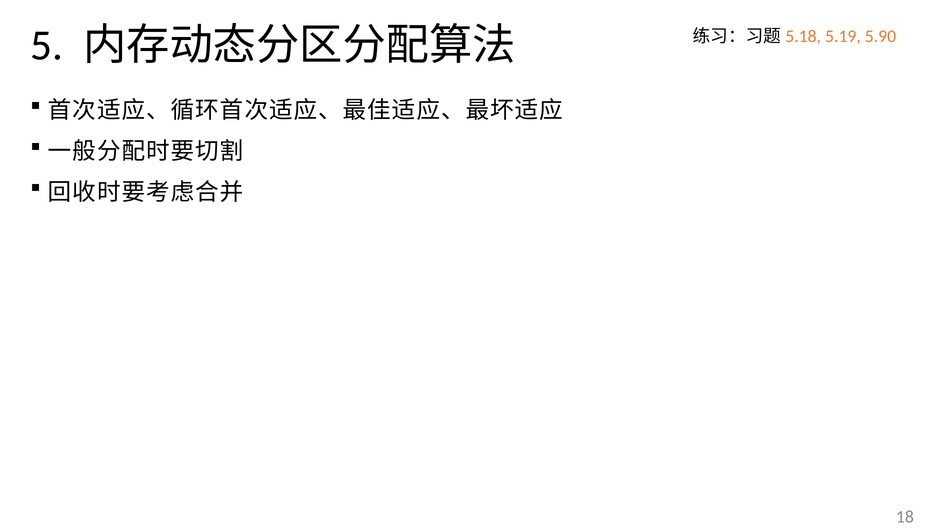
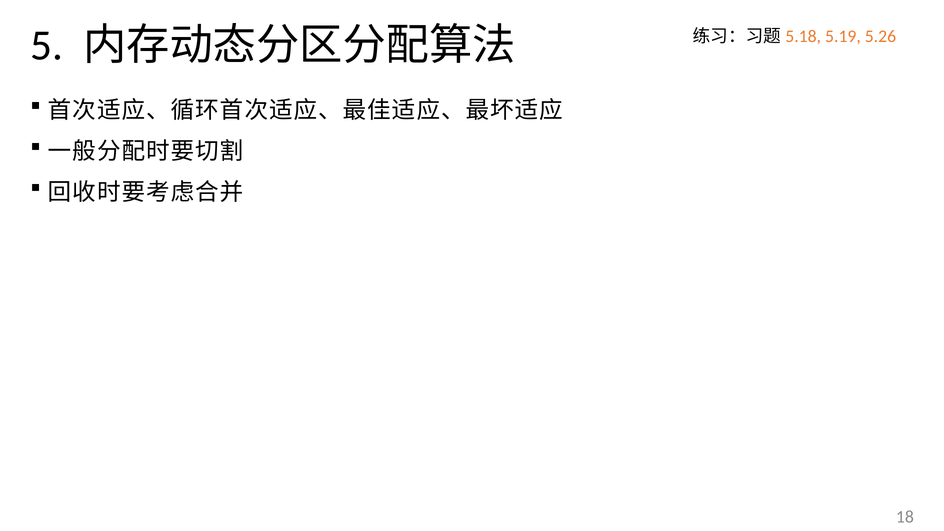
5.90: 5.90 -> 5.26
